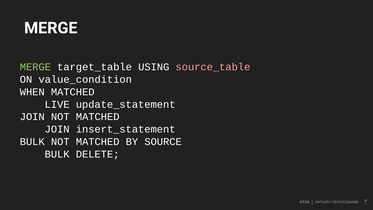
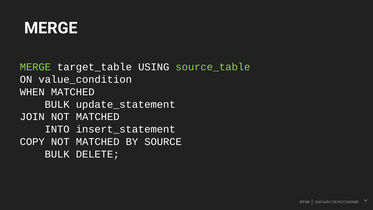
source_table colour: pink -> light green
LIVE at (57, 104): LIVE -> BULK
JOIN at (57, 129): JOIN -> INTO
BULK at (32, 142): BULK -> COPY
